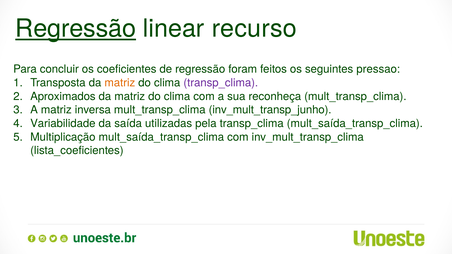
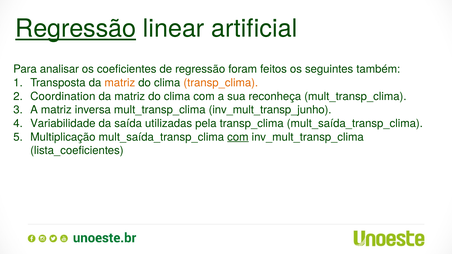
recurso: recurso -> artificial
concluir: concluir -> analisar
pressao: pressao -> também
transp_clima at (221, 83) colour: purple -> orange
Aproximados: Aproximados -> Coordination
com at (238, 137) underline: none -> present
